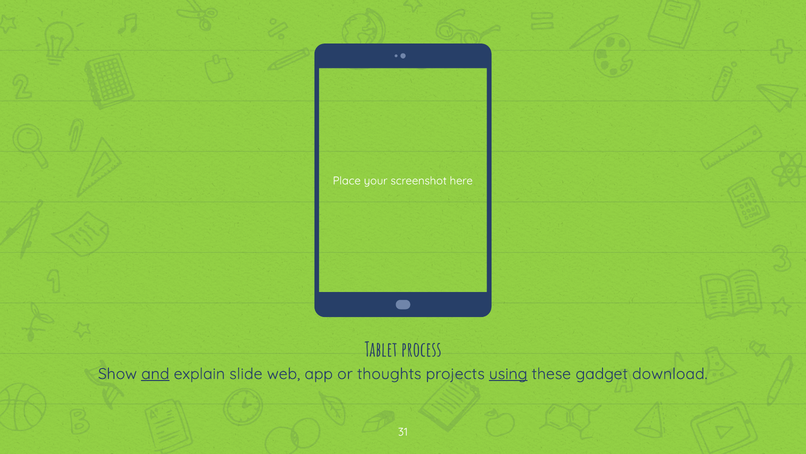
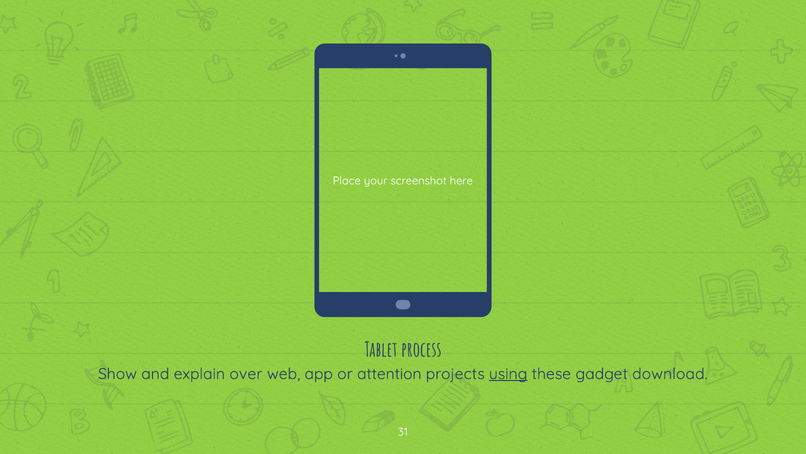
and underline: present -> none
slide: slide -> over
thoughts: thoughts -> attention
